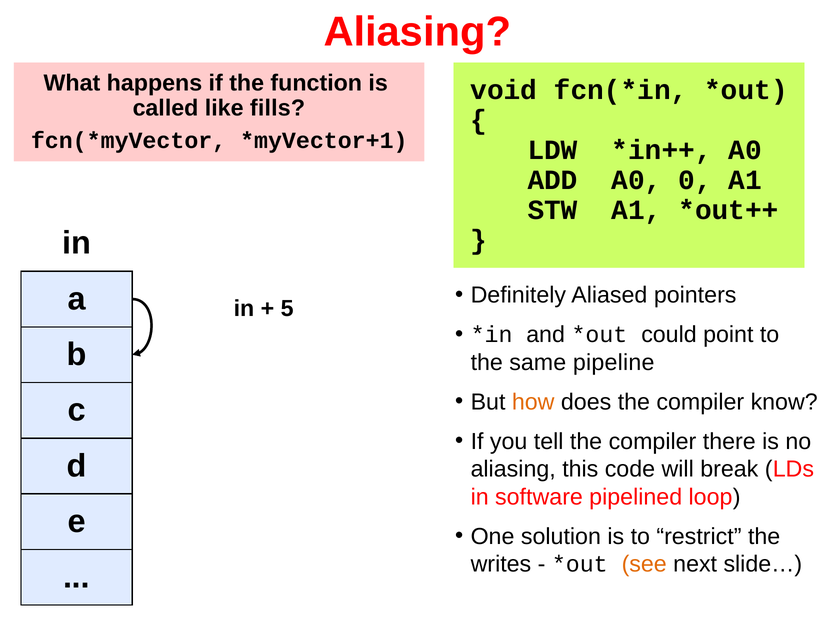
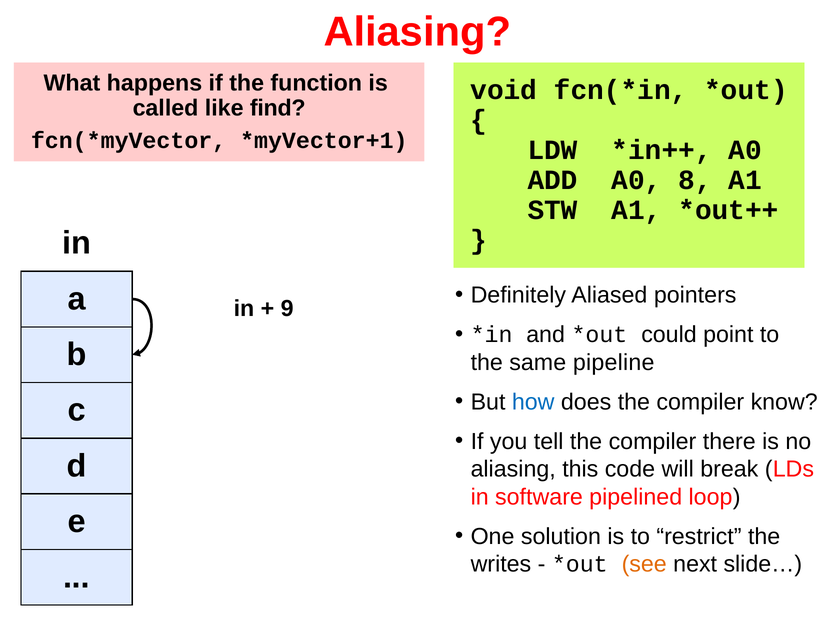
fills: fills -> find
0: 0 -> 8
5: 5 -> 9
how colour: orange -> blue
